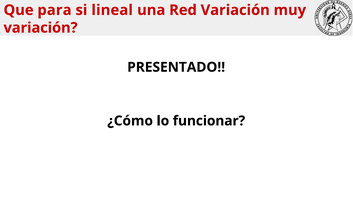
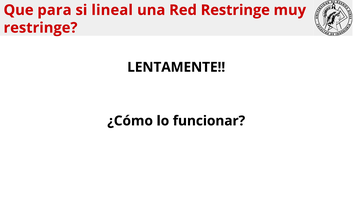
Red Variación: Variación -> Restringe
variación at (41, 28): variación -> restringe
PRESENTADO: PRESENTADO -> LENTAMENTE
